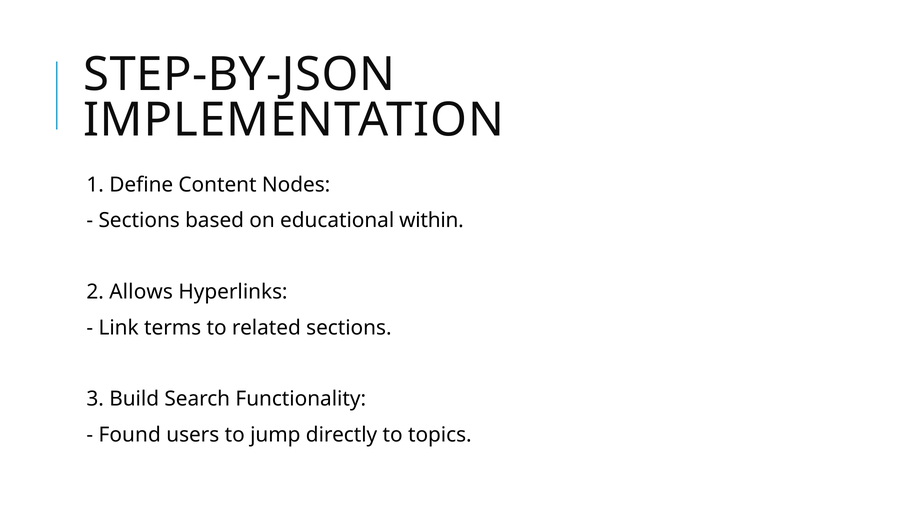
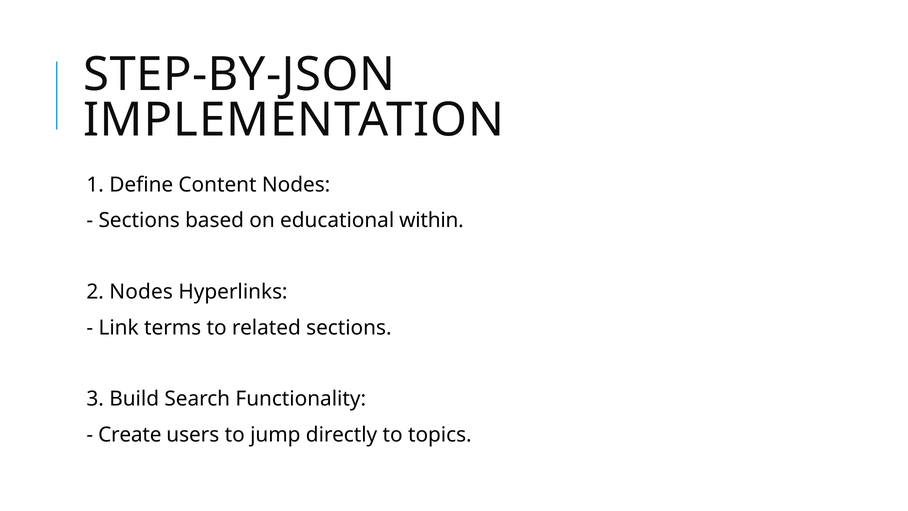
2 Allows: Allows -> Nodes
Found: Found -> Create
